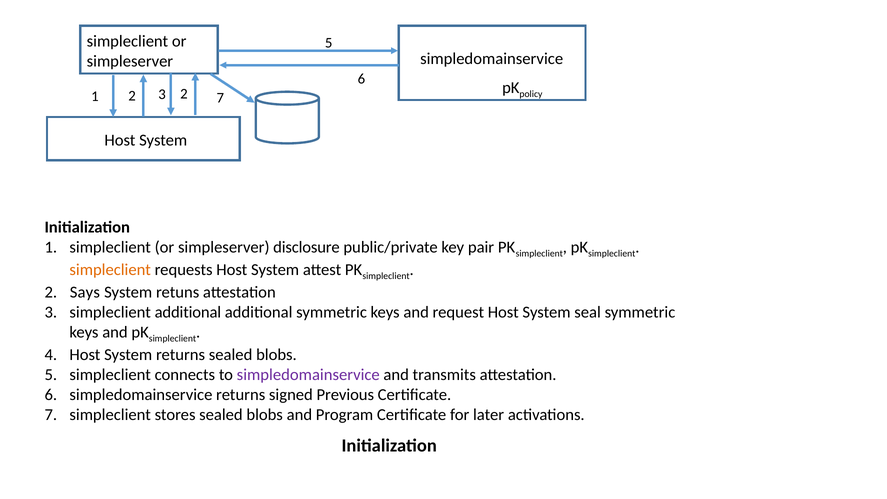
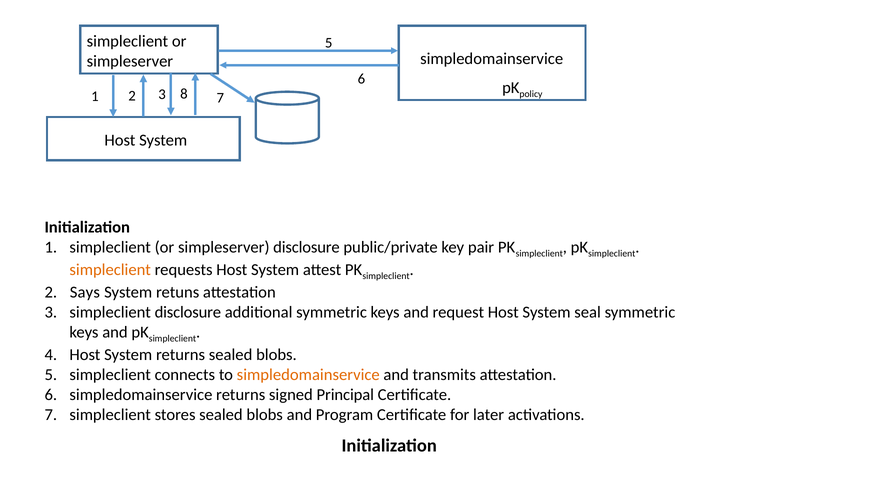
3 2: 2 -> 8
simpleclient additional: additional -> disclosure
simpledomainservice at (308, 375) colour: purple -> orange
Previous: Previous -> Principal
